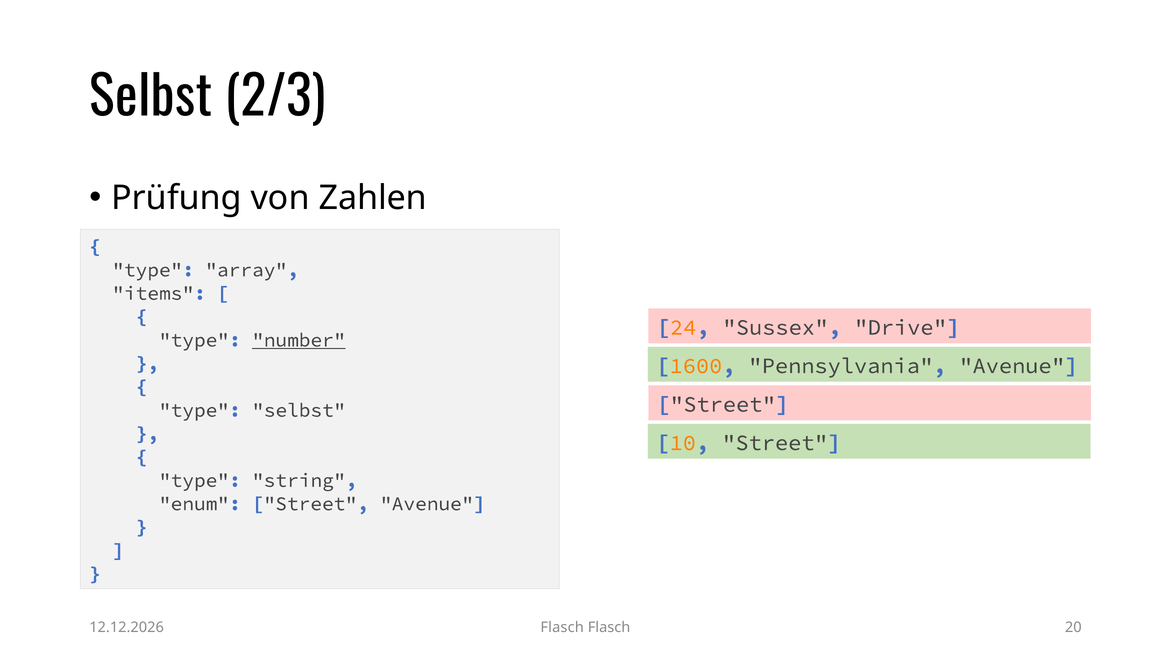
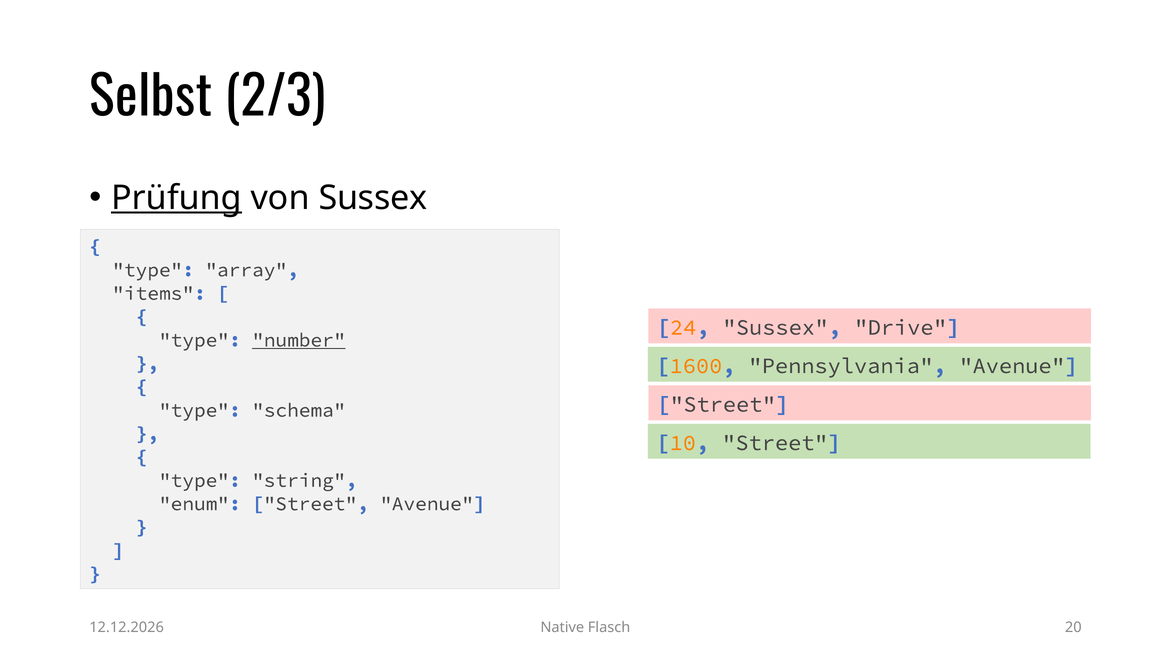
Prüfung underline: none -> present
von Zahlen: Zahlen -> Sussex
type selbst: selbst -> schema
Flasch at (562, 628): Flasch -> Native
